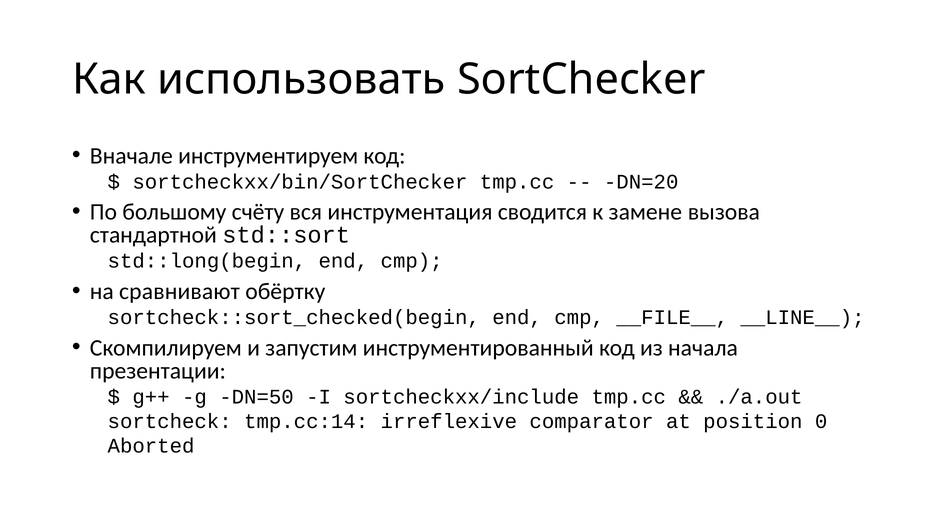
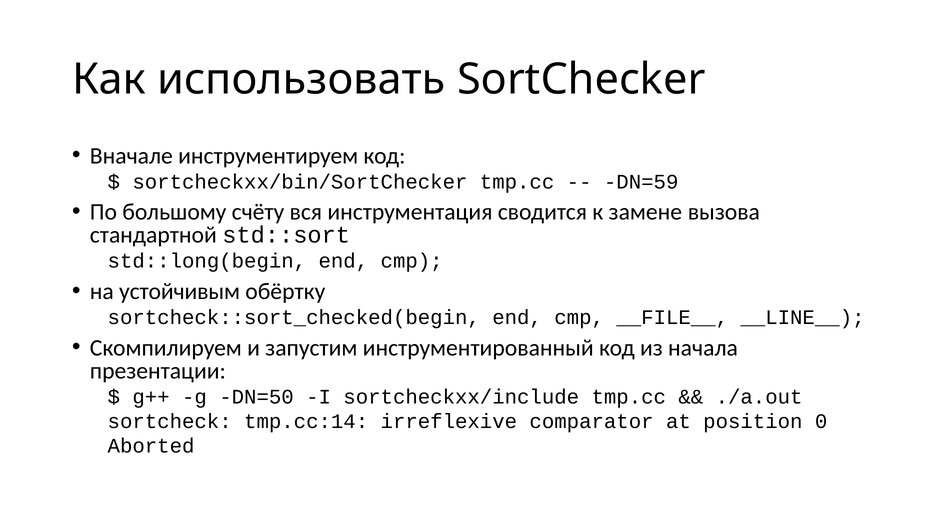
DN=20: DN=20 -> DN=59
сравнивают: сравнивают -> устойчивым
